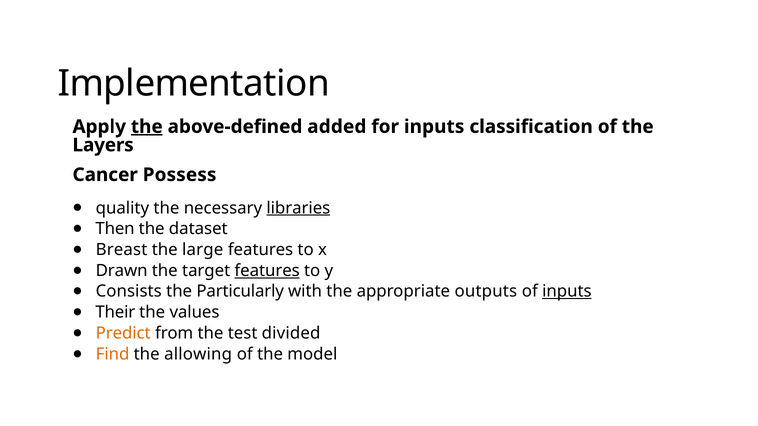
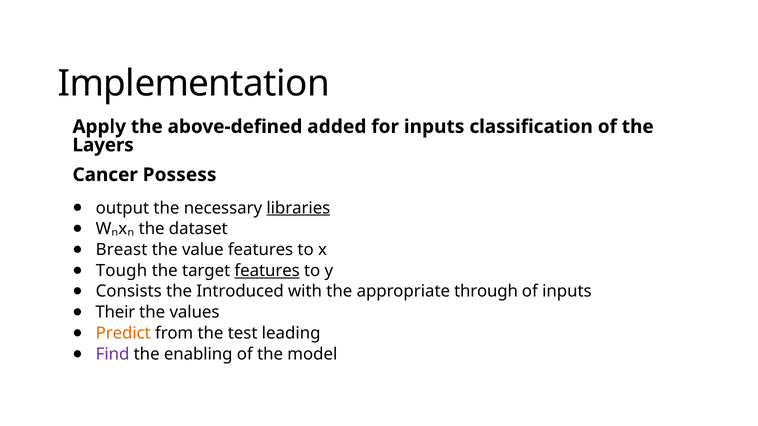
the at (147, 127) underline: present -> none
quality: quality -> output
Then: Then -> Wₙxₙ
large: large -> value
Drawn: Drawn -> Tough
Particularly: Particularly -> Introduced
outputs: outputs -> through
inputs at (567, 292) underline: present -> none
divided: divided -> leading
Find colour: orange -> purple
allowing: allowing -> enabling
